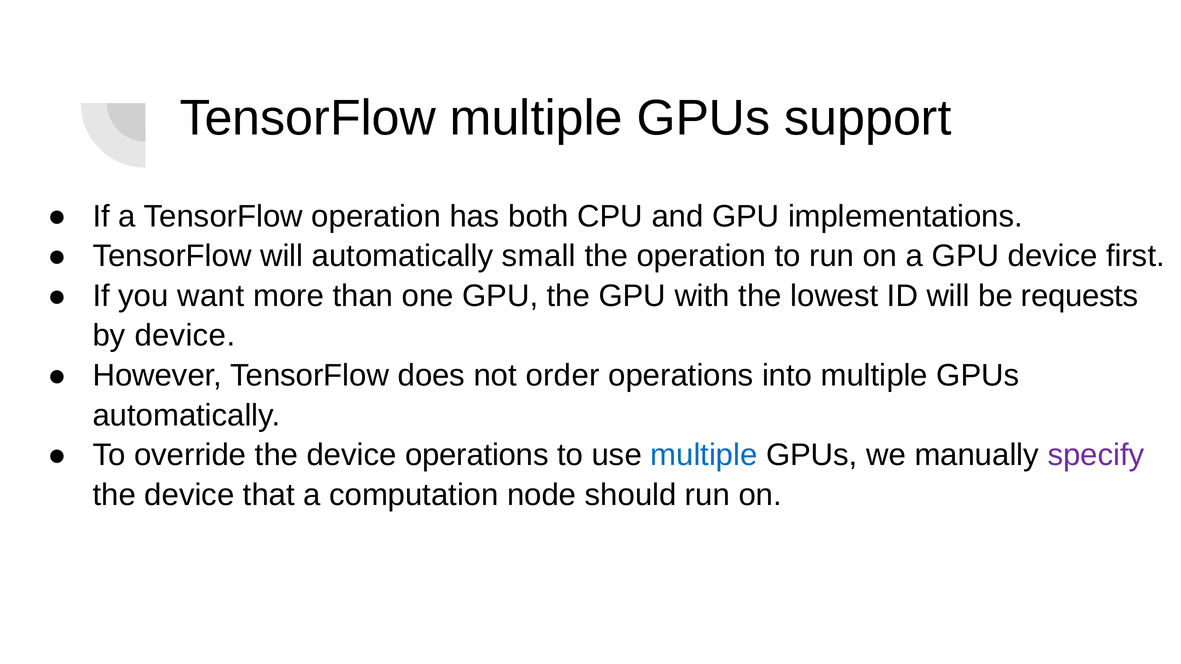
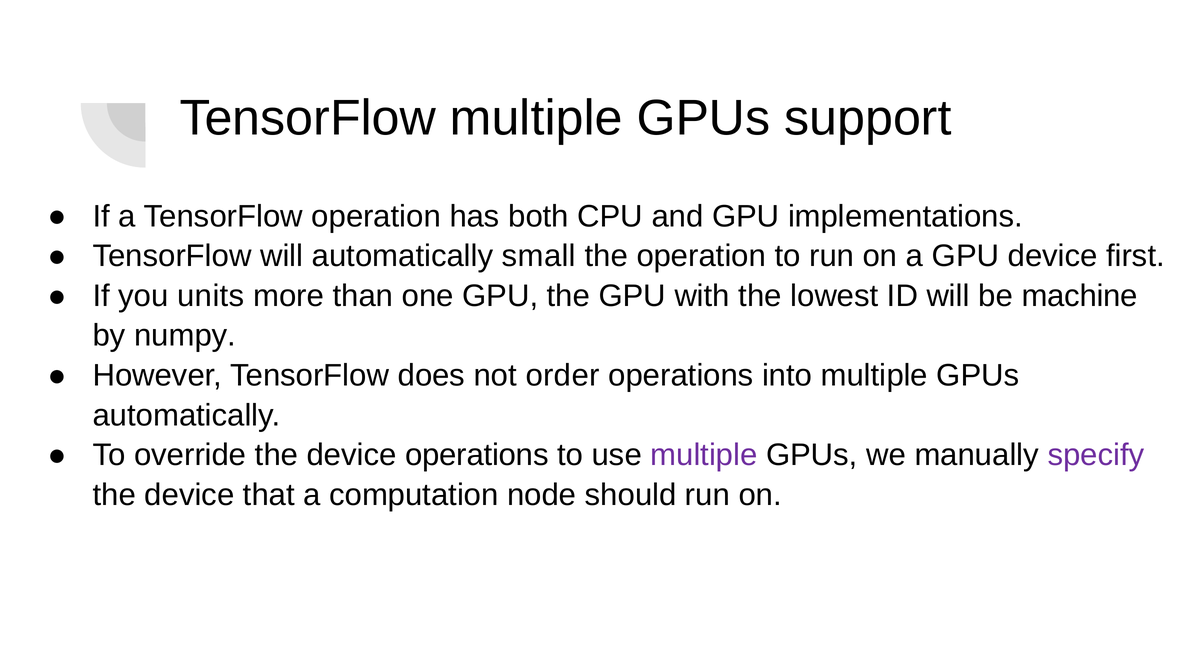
want: want -> units
requests: requests -> machine
by device: device -> numpy
multiple at (704, 455) colour: blue -> purple
